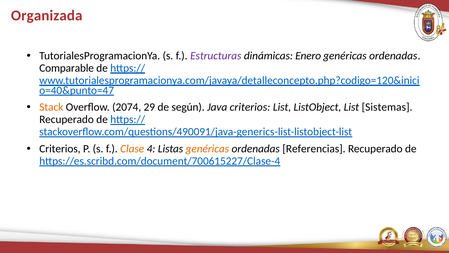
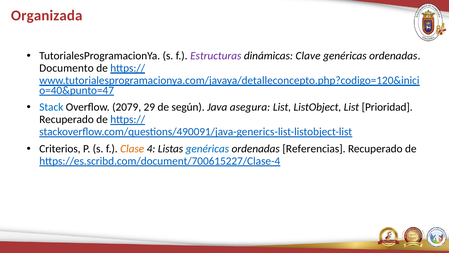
Enero: Enero -> Clave
Comparable: Comparable -> Documento
Stack colour: orange -> blue
2074: 2074 -> 2079
Java criterios: criterios -> asegura
Sistemas: Sistemas -> Prioridad
genéricas at (207, 149) colour: orange -> blue
